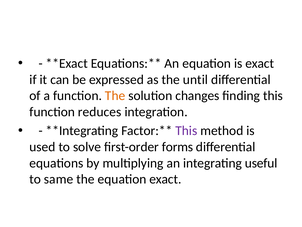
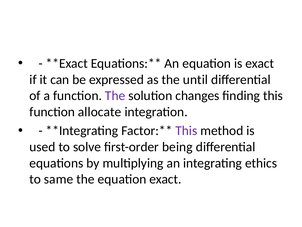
The at (115, 96) colour: orange -> purple
reduces: reduces -> allocate
forms: forms -> being
useful: useful -> ethics
